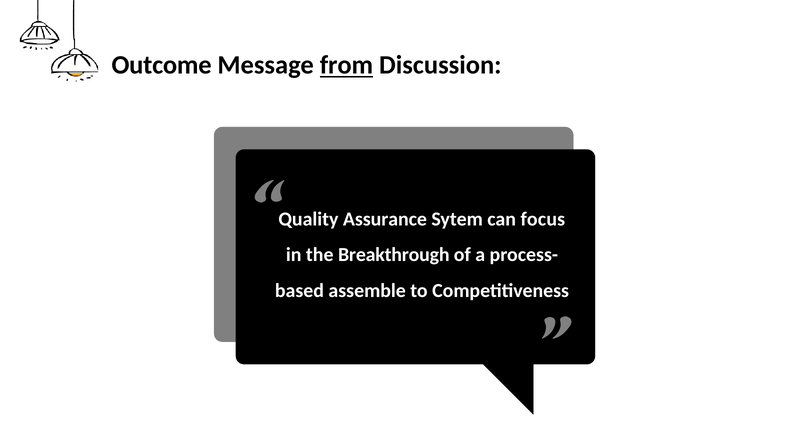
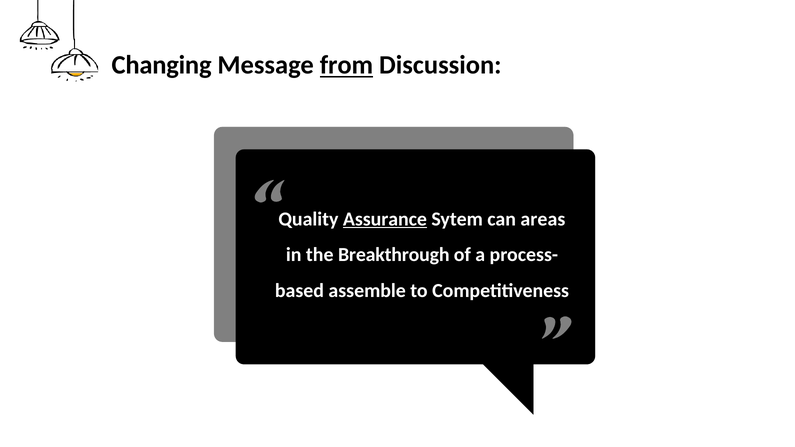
Outcome: Outcome -> Changing
Assurance underline: none -> present
focus: focus -> areas
